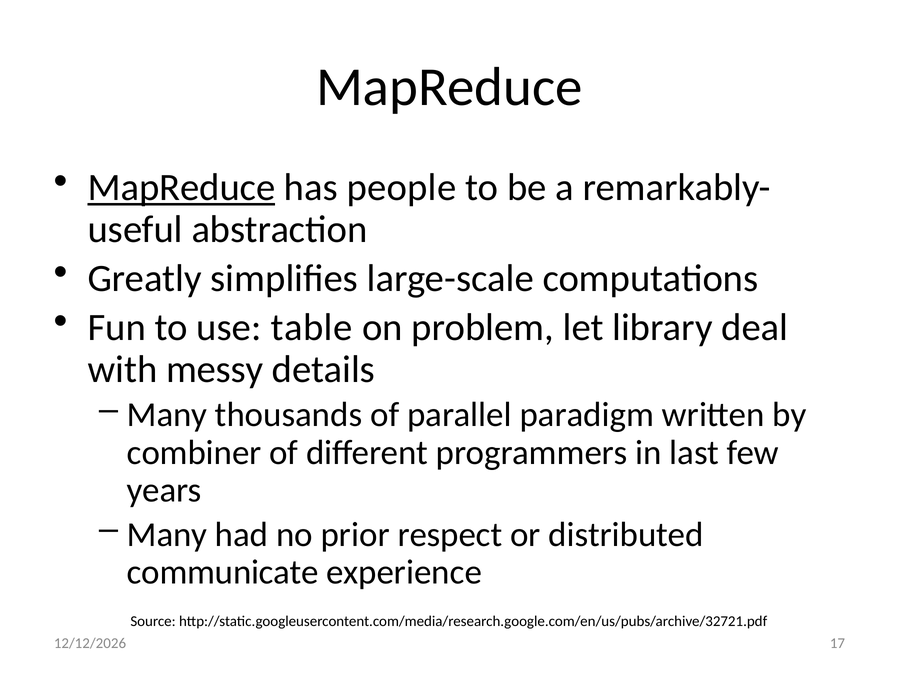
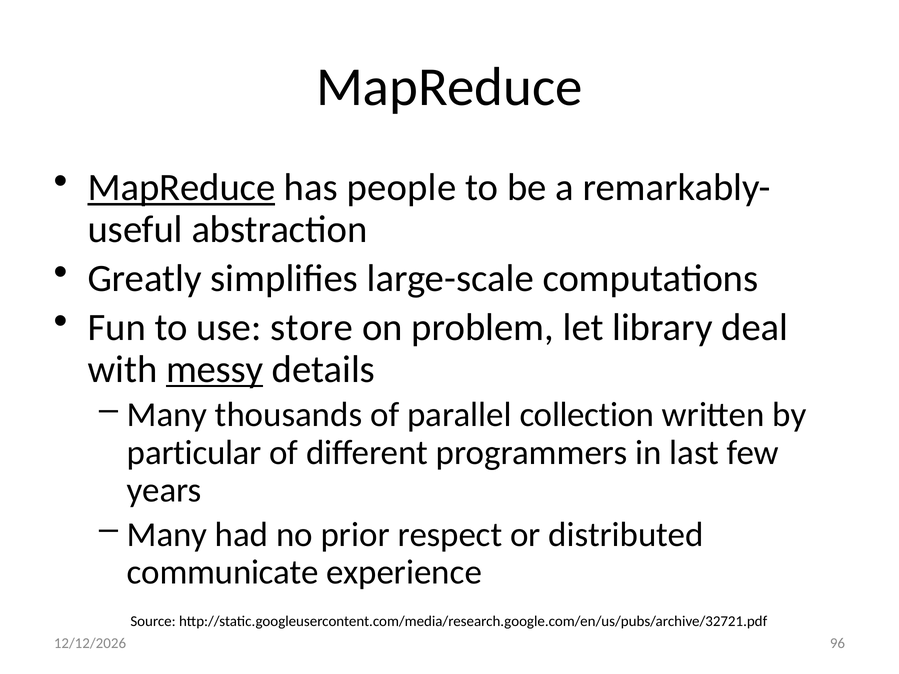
table: table -> store
messy underline: none -> present
paradigm: paradigm -> collection
combiner: combiner -> particular
17: 17 -> 96
